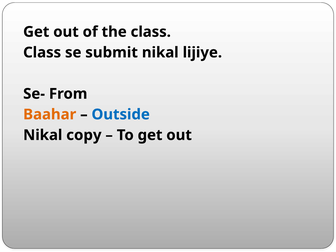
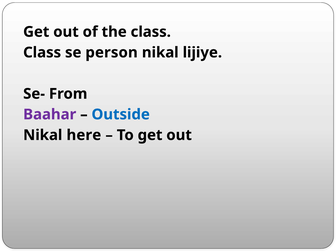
submit: submit -> person
Baahar colour: orange -> purple
copy: copy -> here
